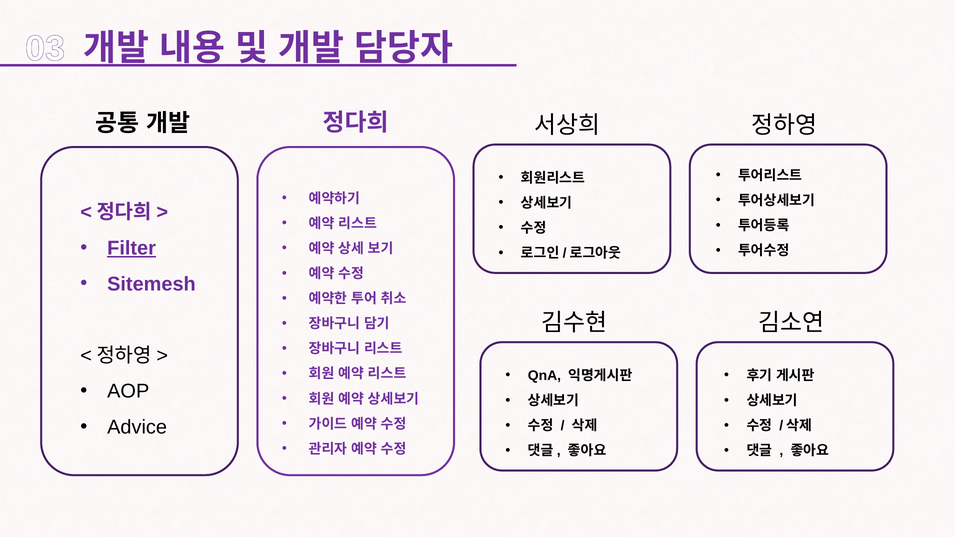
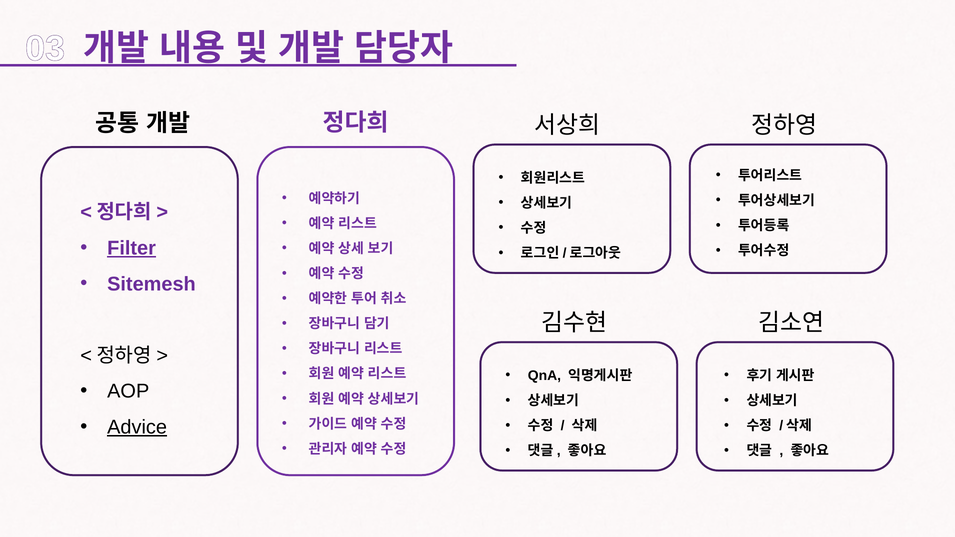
Advice underline: none -> present
